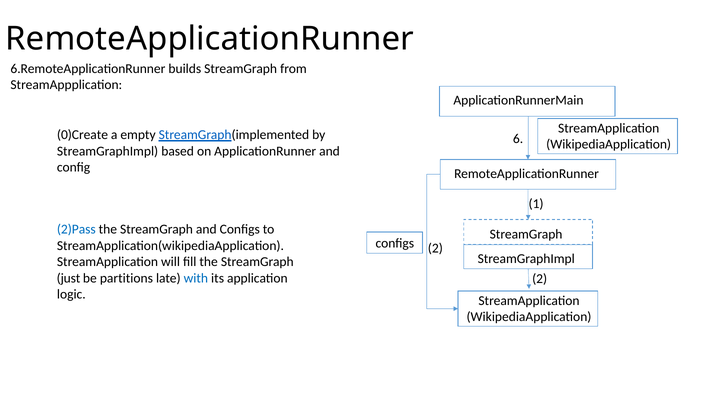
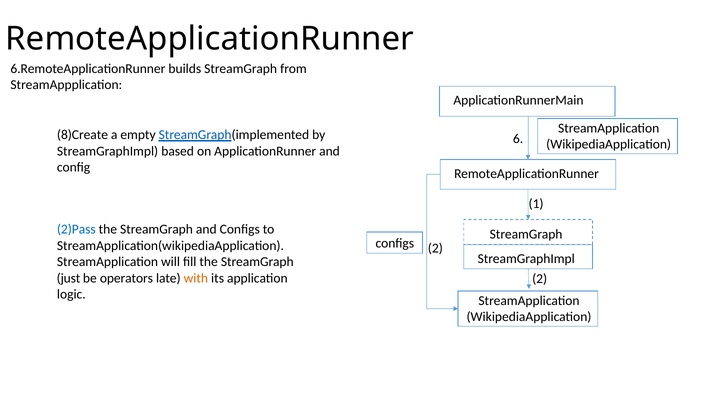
0)Create: 0)Create -> 8)Create
partitions: partitions -> operators
with colour: blue -> orange
